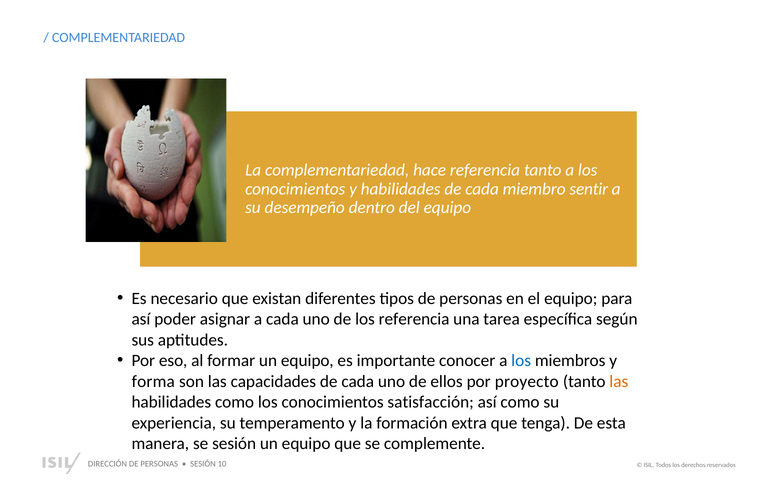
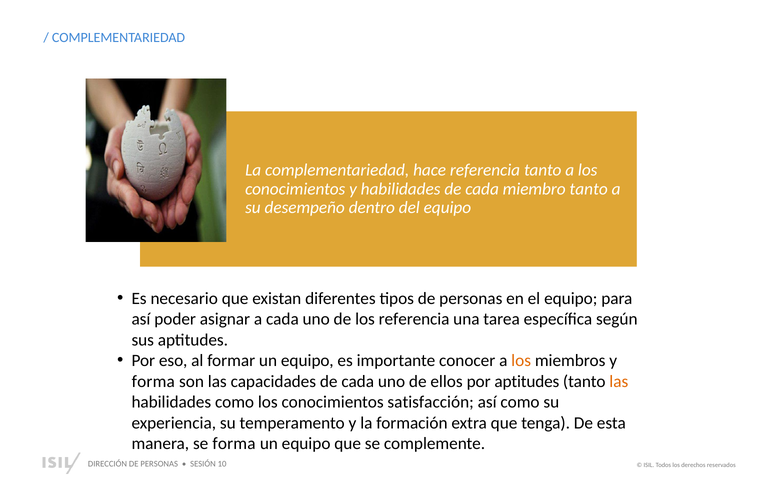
miembro sentir: sentir -> tanto
los at (521, 360) colour: blue -> orange
por proyecto: proyecto -> aptitudes
se sesión: sesión -> forma
